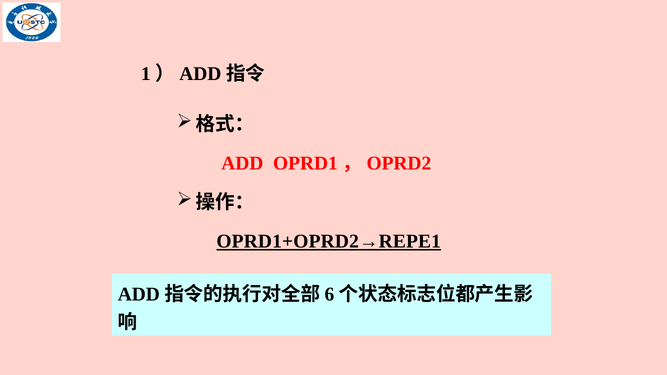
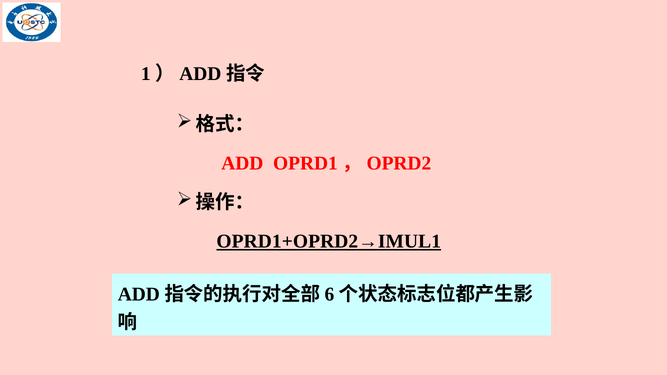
OPRD1+OPRD2→REPE1: OPRD1+OPRD2→REPE1 -> OPRD1+OPRD2→IMUL1
